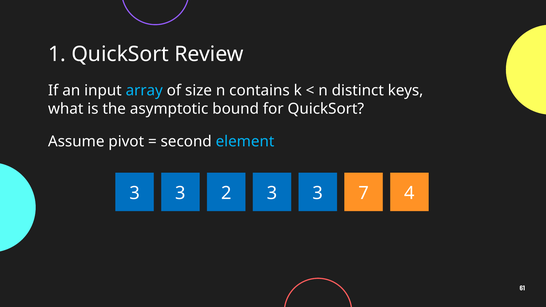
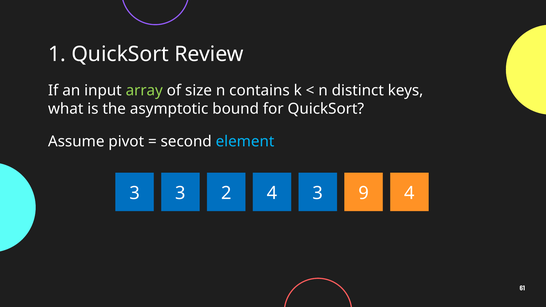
array colour: light blue -> light green
2 3: 3 -> 4
7: 7 -> 9
